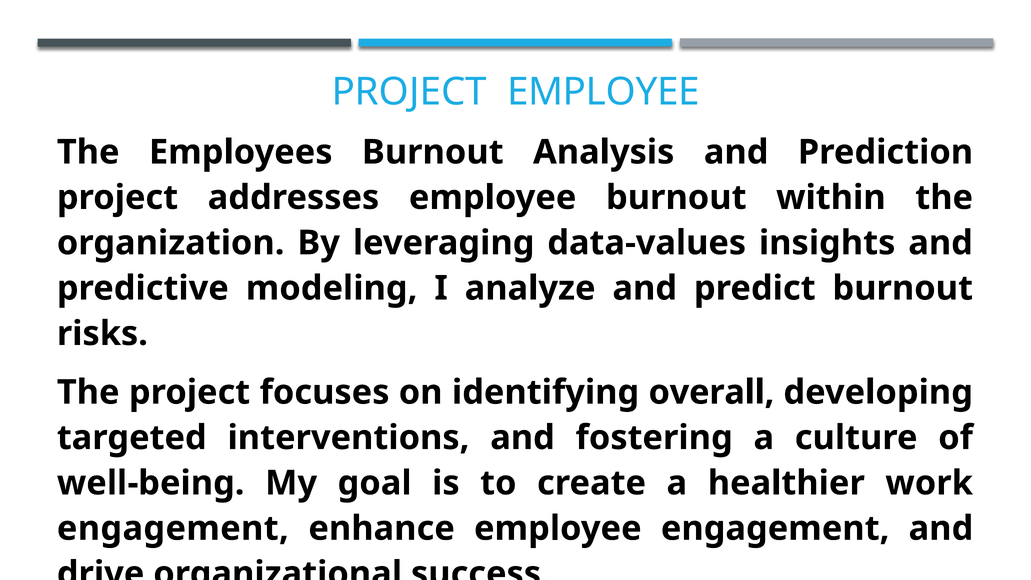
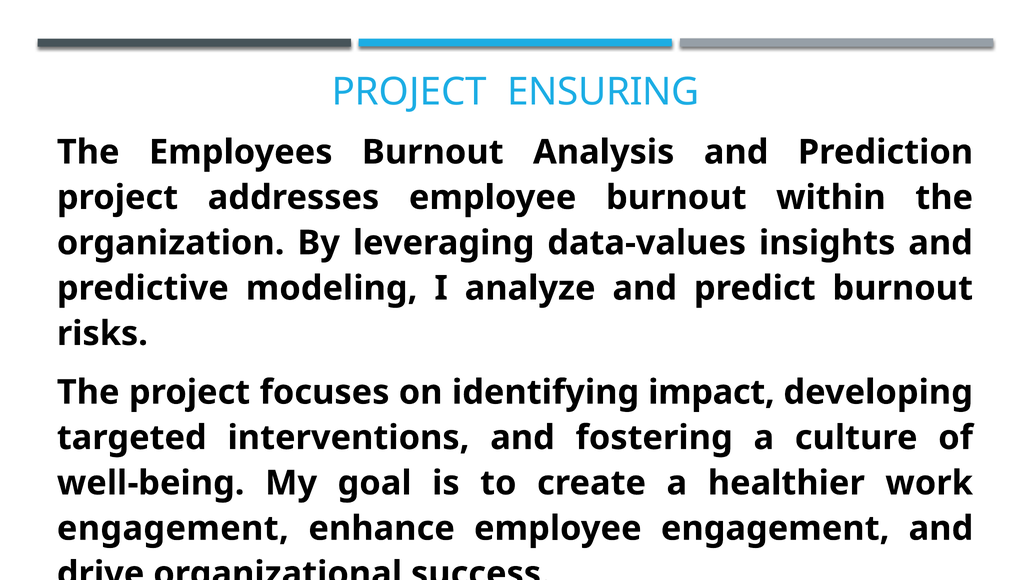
PROJECT EMPLOYEE: EMPLOYEE -> ENSURING
overall: overall -> impact
